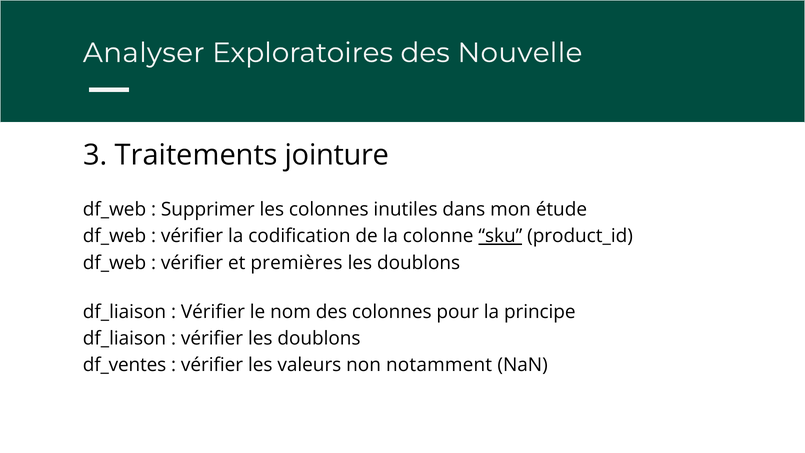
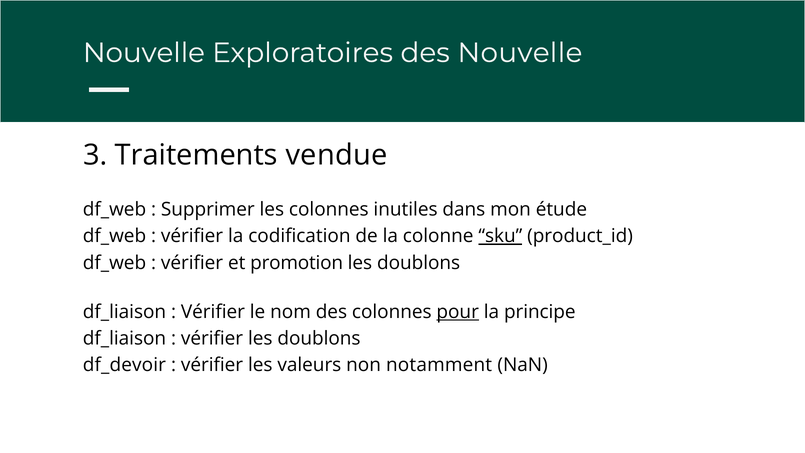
Analyser at (144, 53): Analyser -> Nouvelle
jointure: jointure -> vendue
premières: premières -> promotion
pour underline: none -> present
df_ventes: df_ventes -> df_devoir
